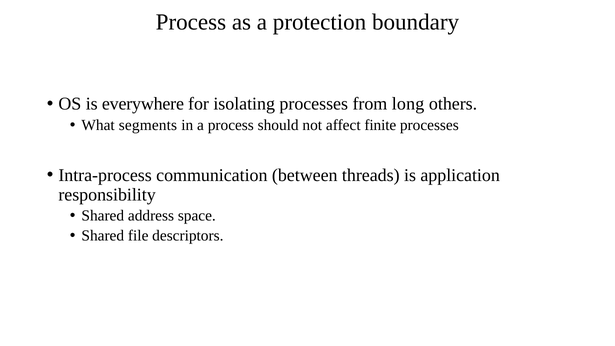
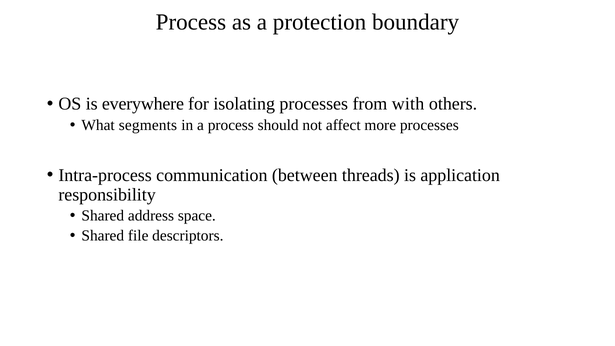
long: long -> with
finite: finite -> more
